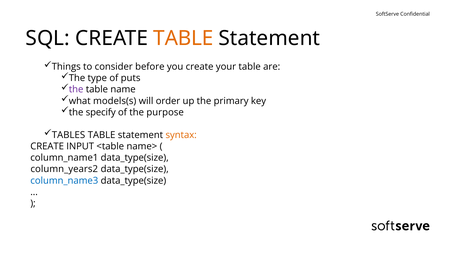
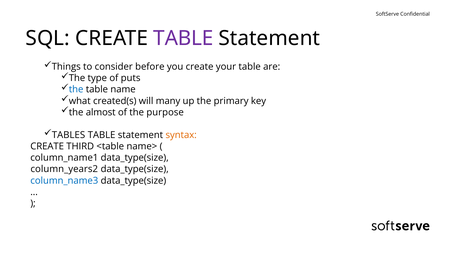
TABLE at (183, 38) colour: orange -> purple
the at (76, 90) colour: purple -> blue
models(s: models(s -> created(s
order: order -> many
specify: specify -> almost
INPUT: INPUT -> THIRD
